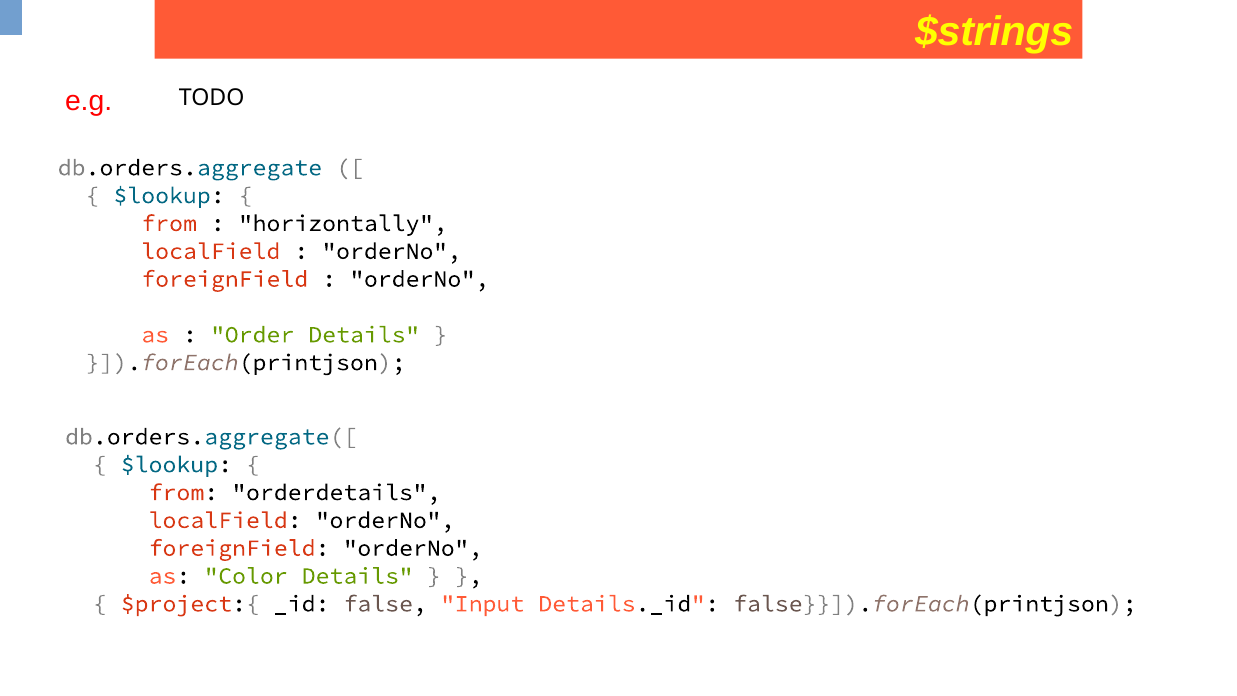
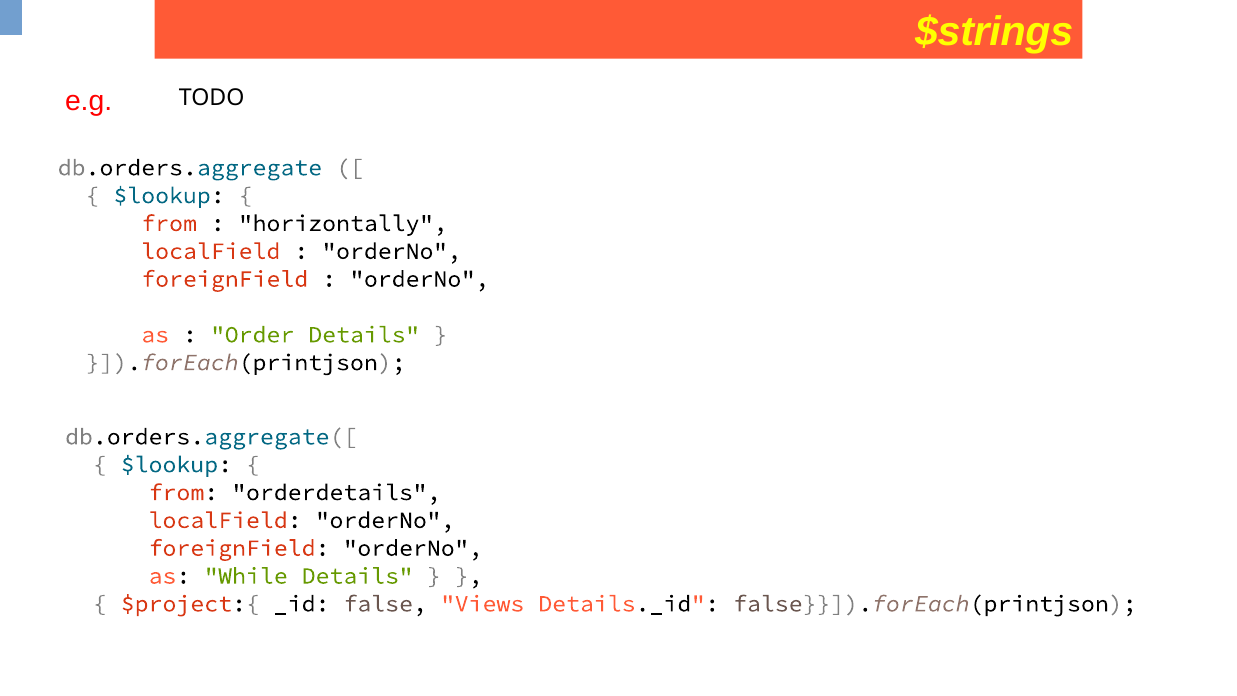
Color: Color -> While
Input: Input -> Views
